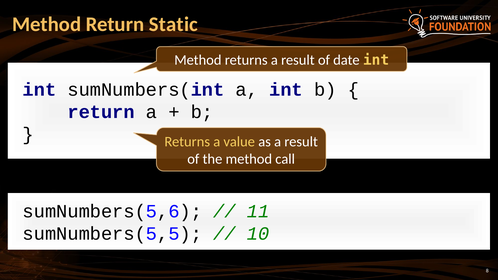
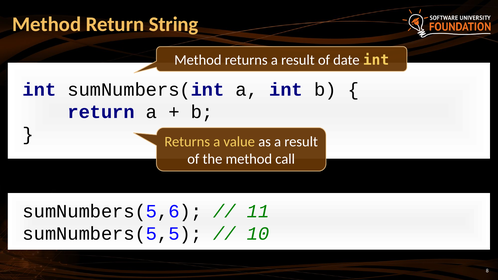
Static: Static -> String
